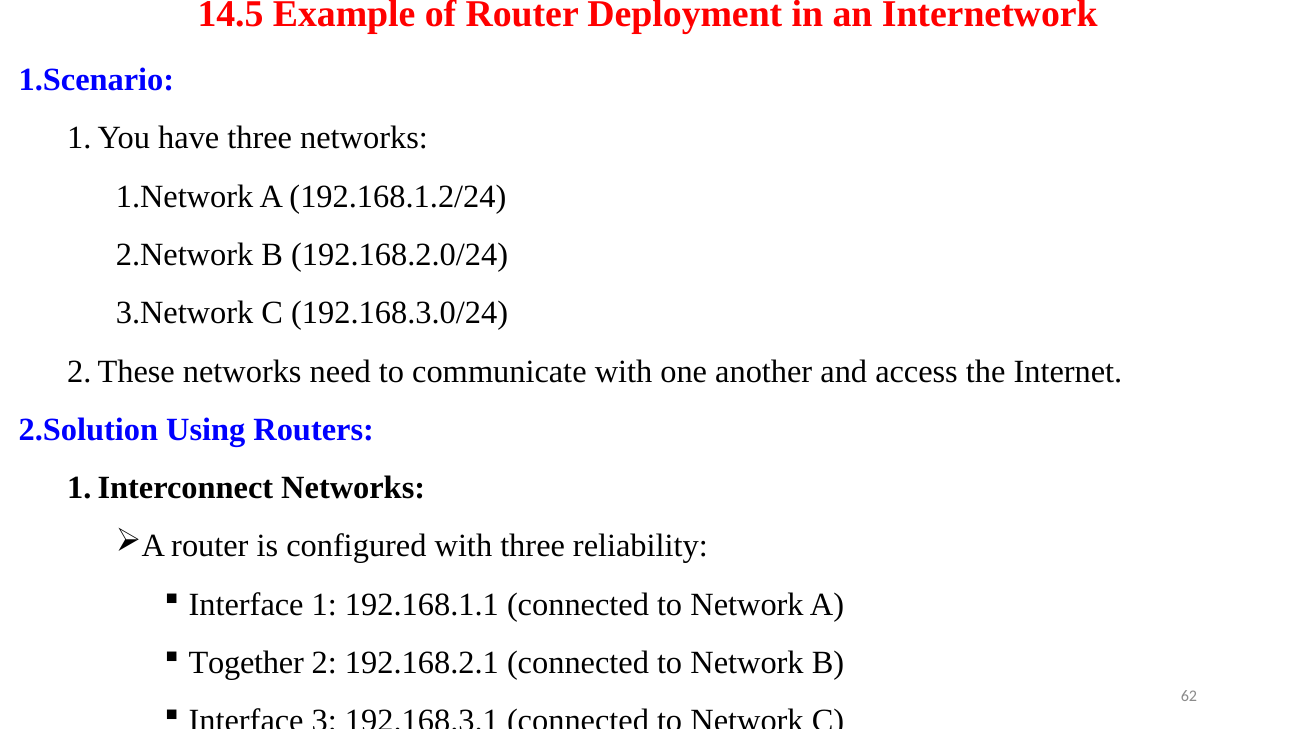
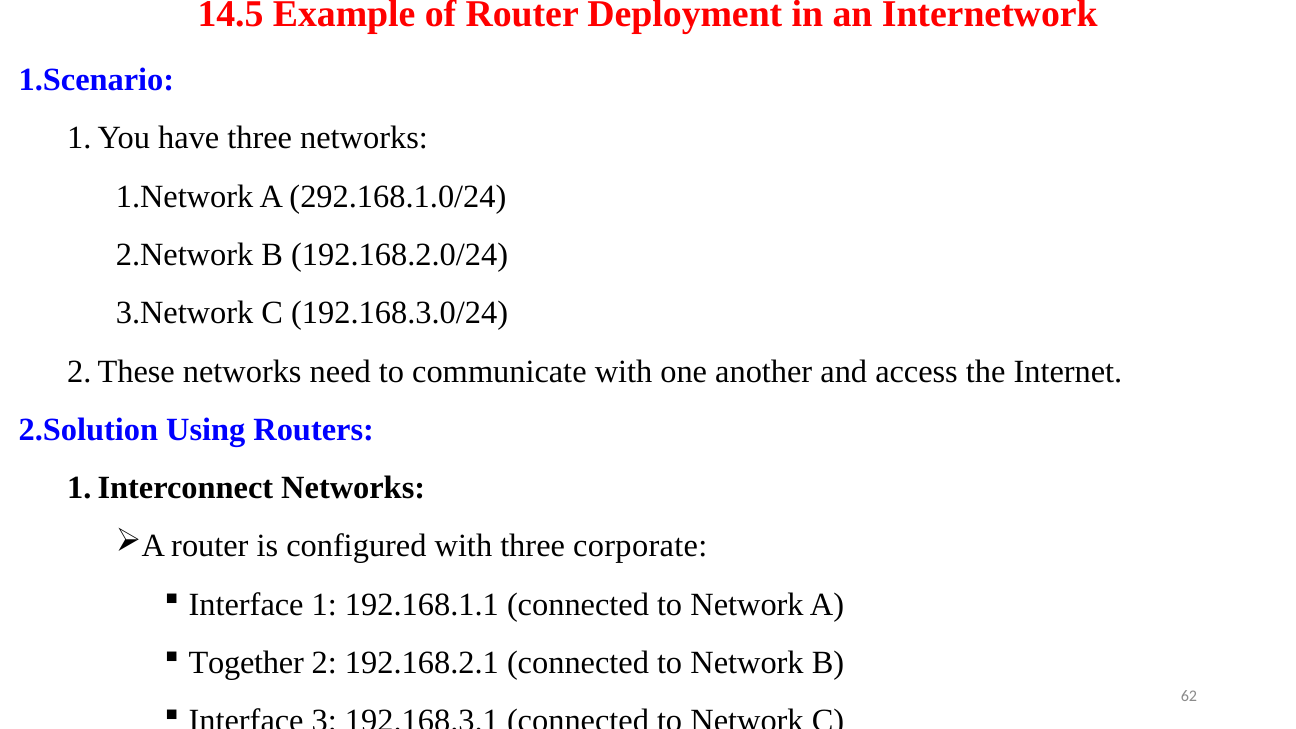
192.168.1.2/24: 192.168.1.2/24 -> 292.168.1.0/24
reliability: reliability -> corporate
